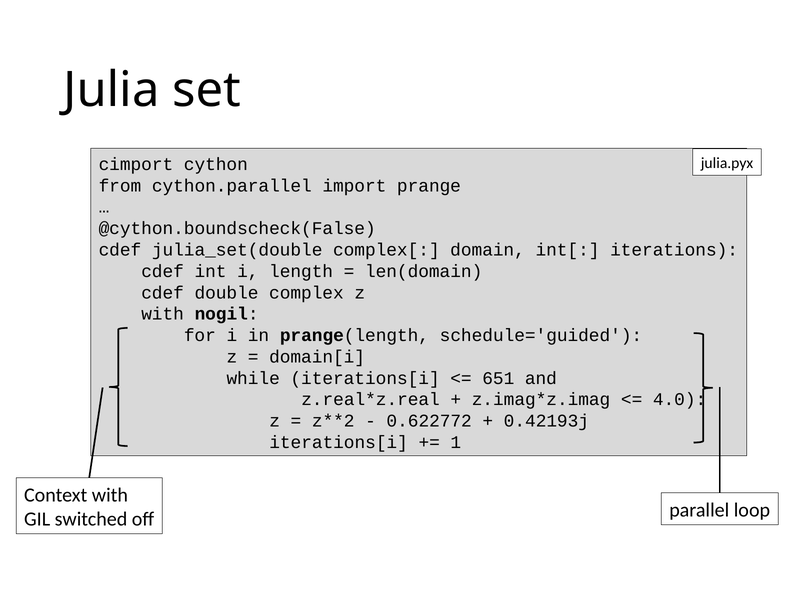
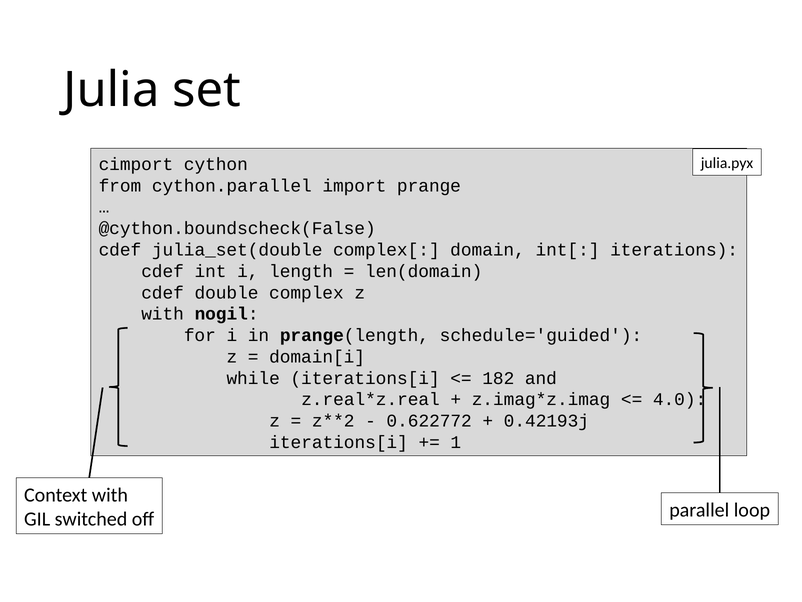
651: 651 -> 182
